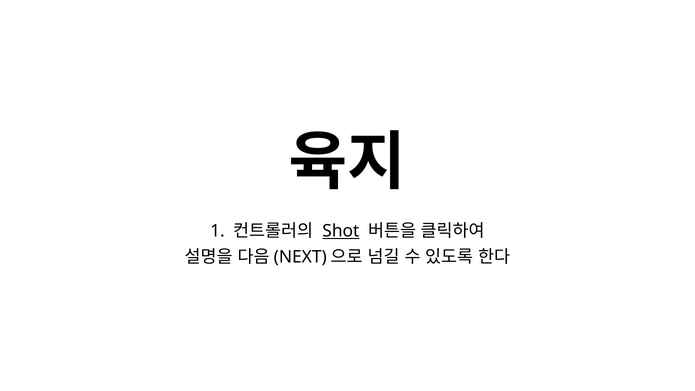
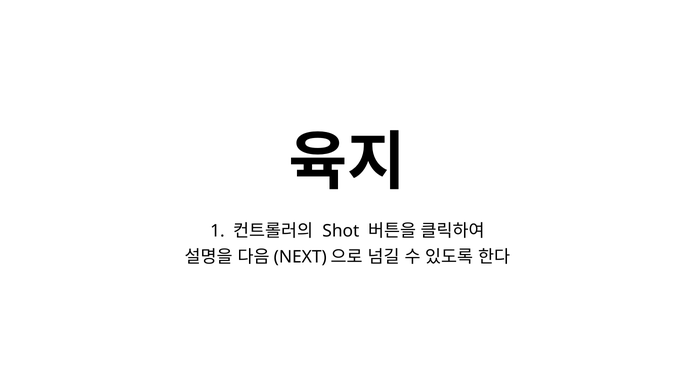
Shot underline: present -> none
